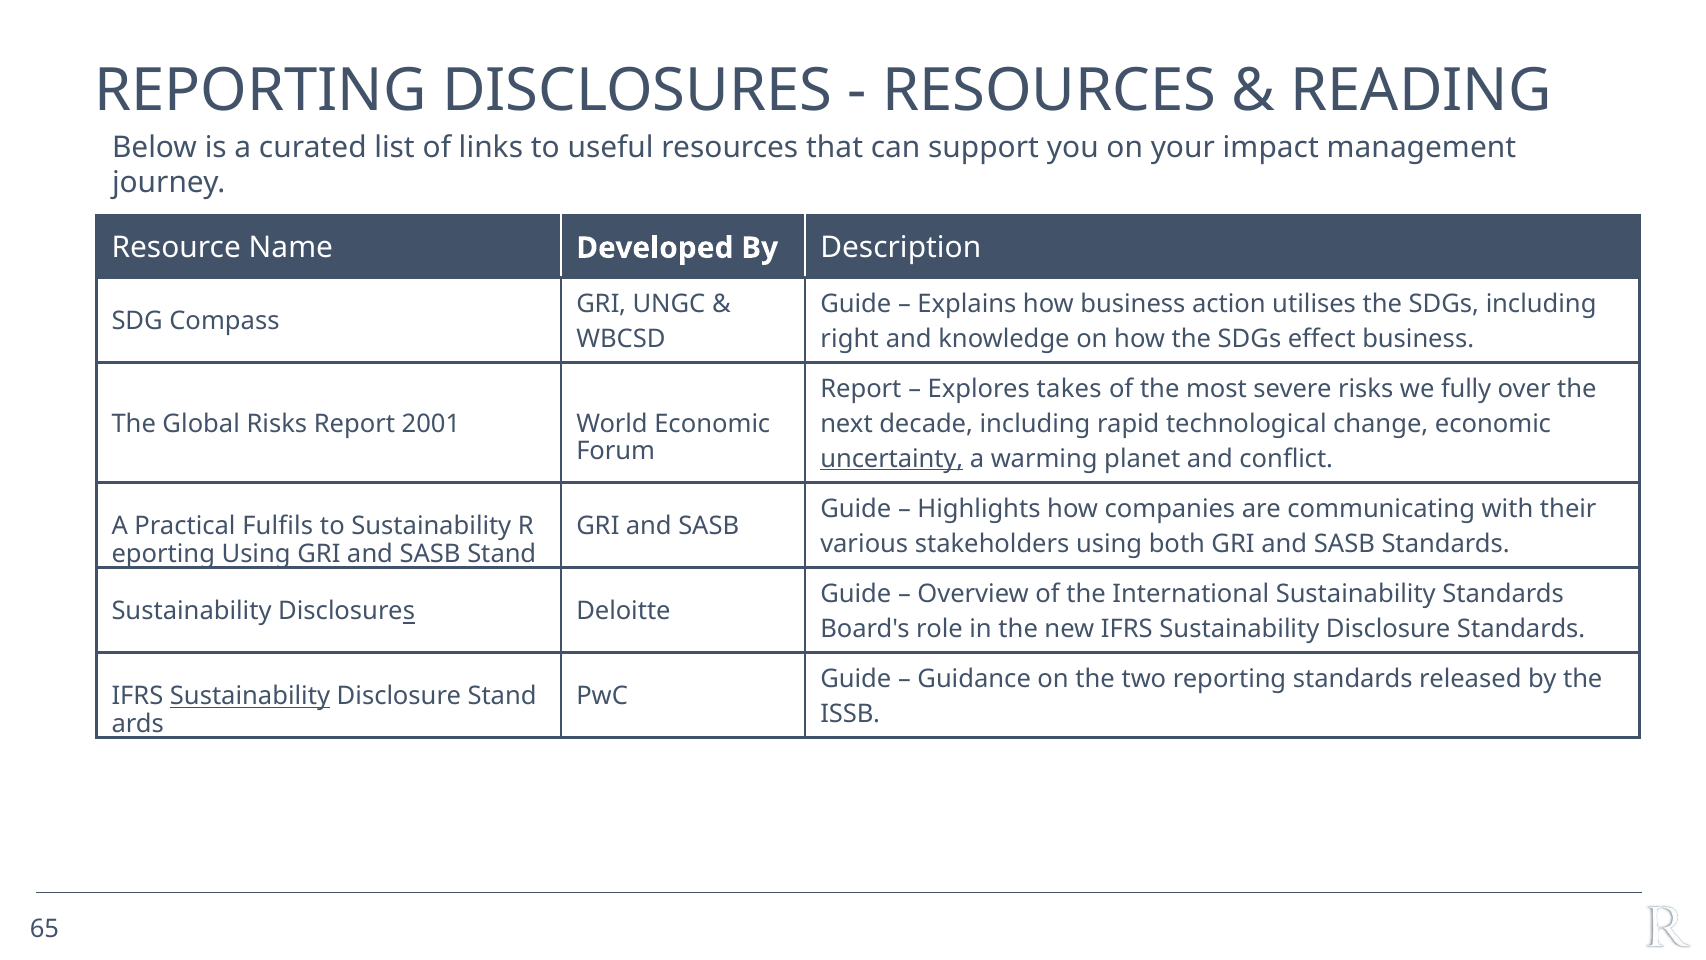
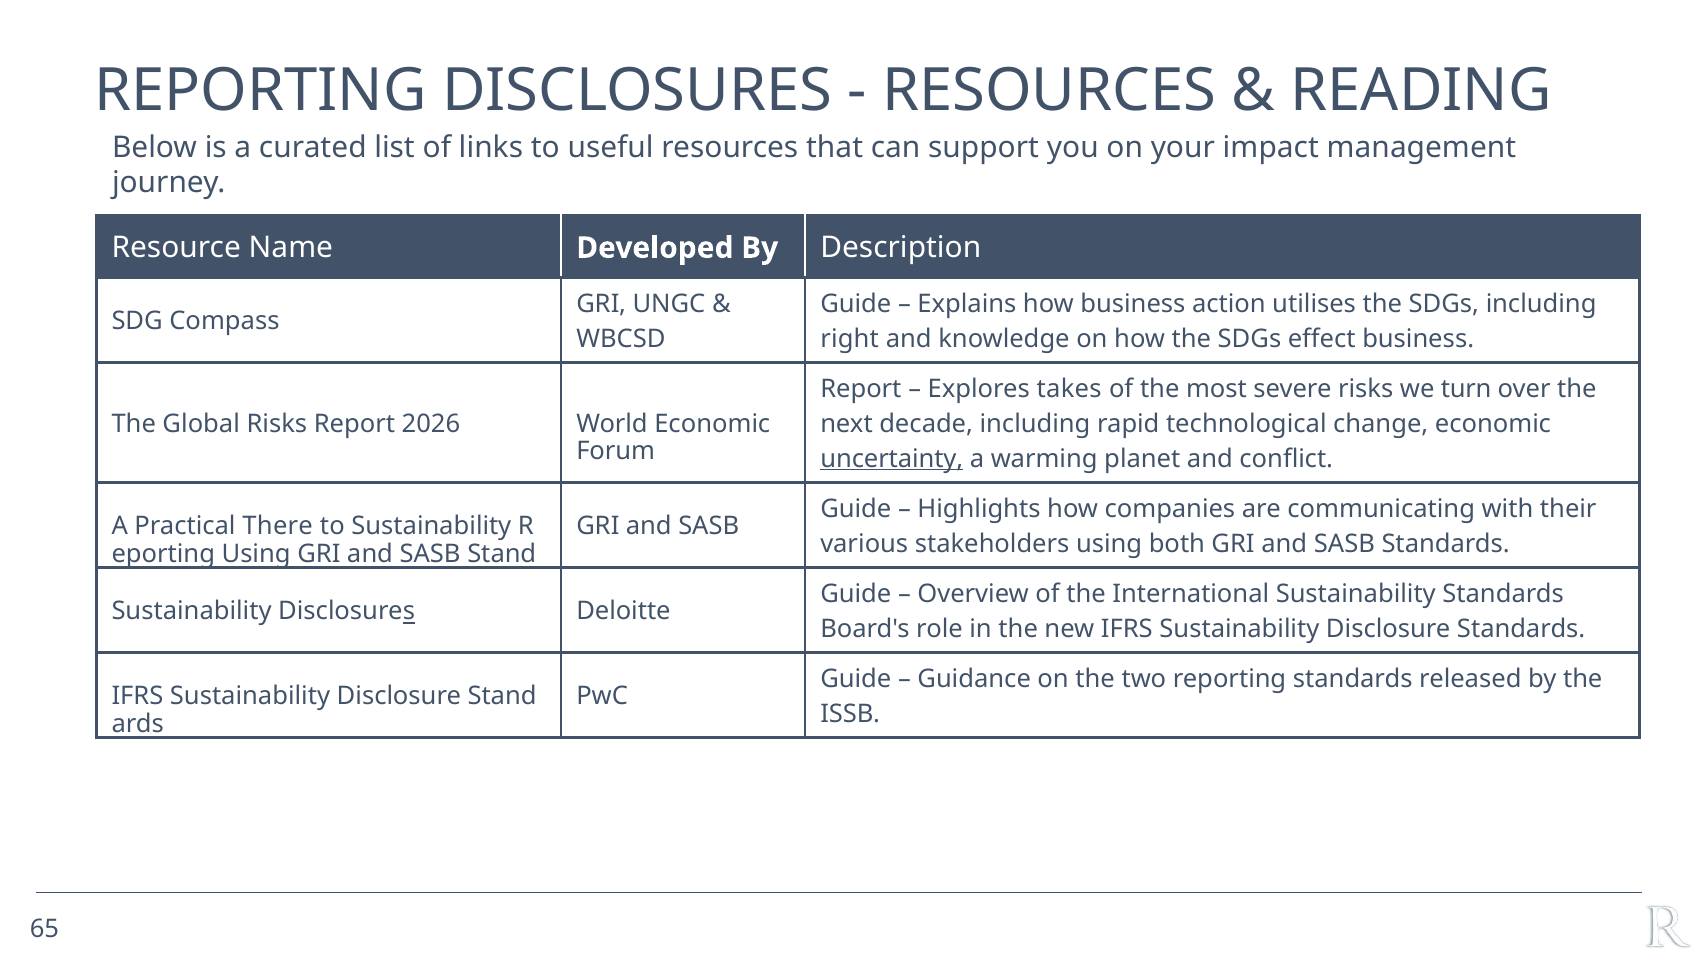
fully: fully -> turn
2001: 2001 -> 2026
Fulfils: Fulfils -> There
Sustainability at (250, 696) underline: present -> none
